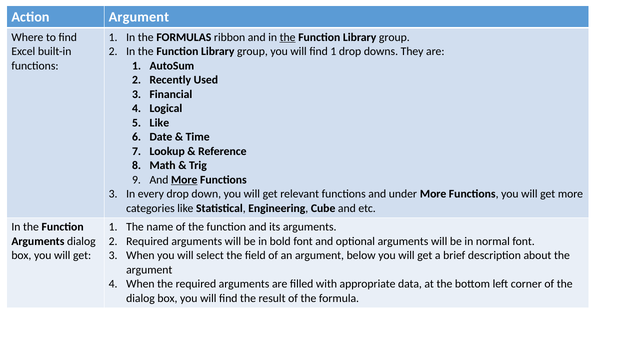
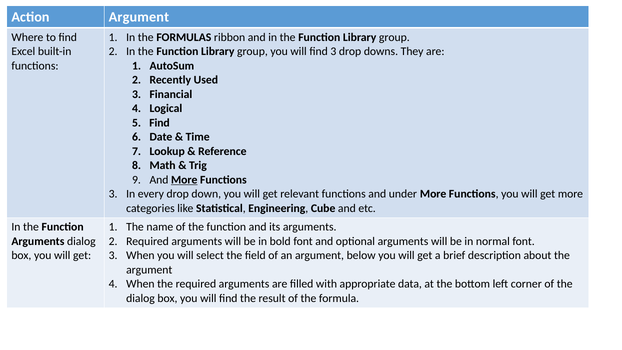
the at (288, 37) underline: present -> none
find 1: 1 -> 3
Like at (159, 123): Like -> Find
